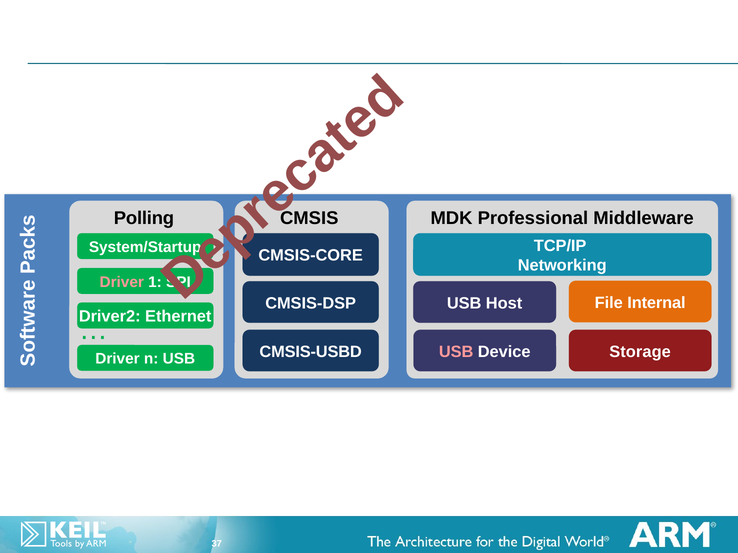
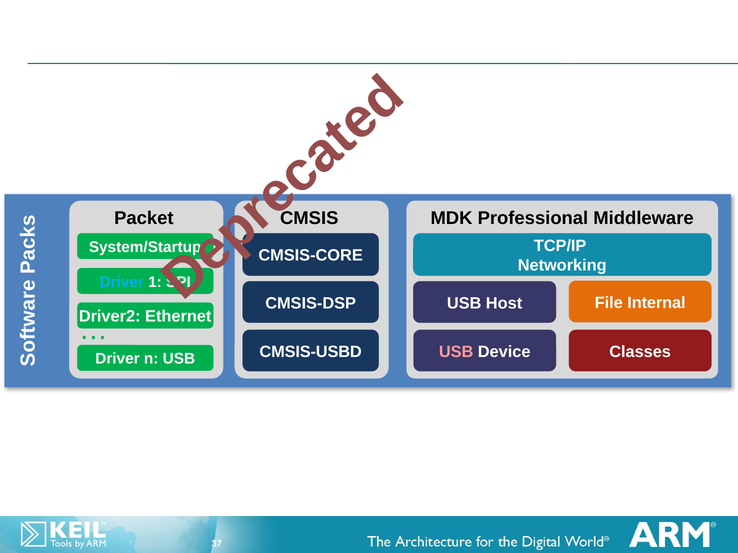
Polling: Polling -> Packet
Driver at (122, 282) colour: pink -> light blue
Storage: Storage -> Classes
